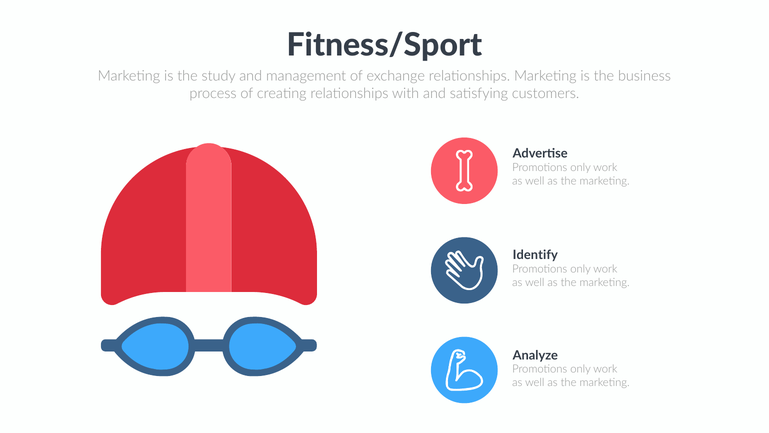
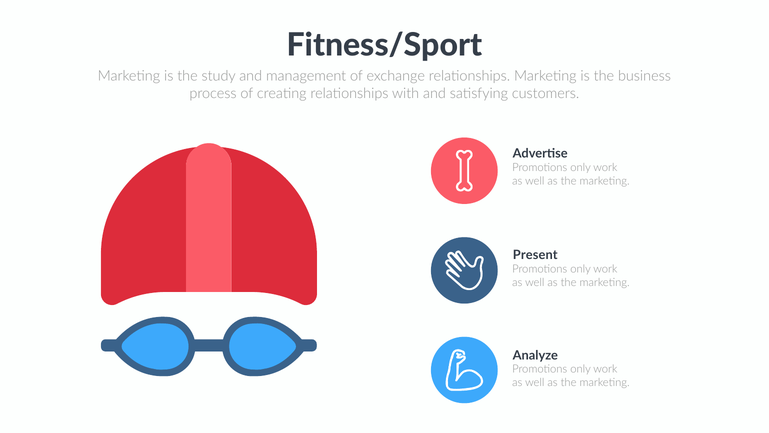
Identify: Identify -> Present
